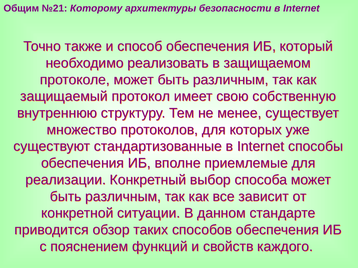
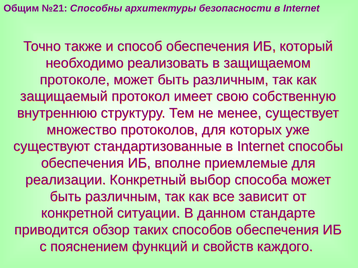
Которому: Которому -> Способны
